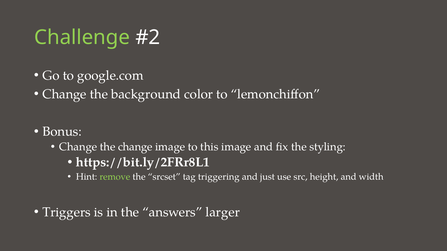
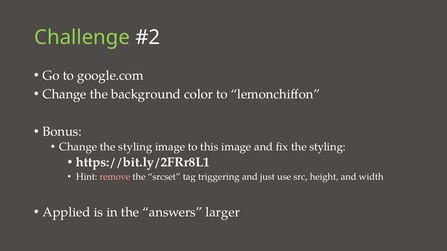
Change the change: change -> styling
remove colour: light green -> pink
Triggers: Triggers -> Applied
